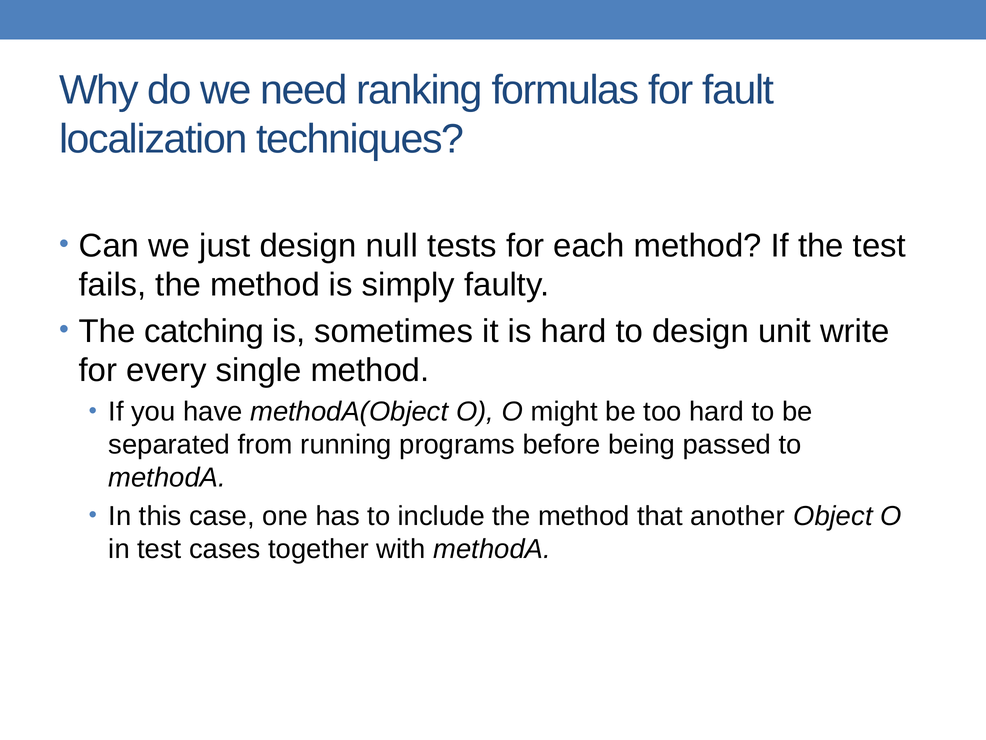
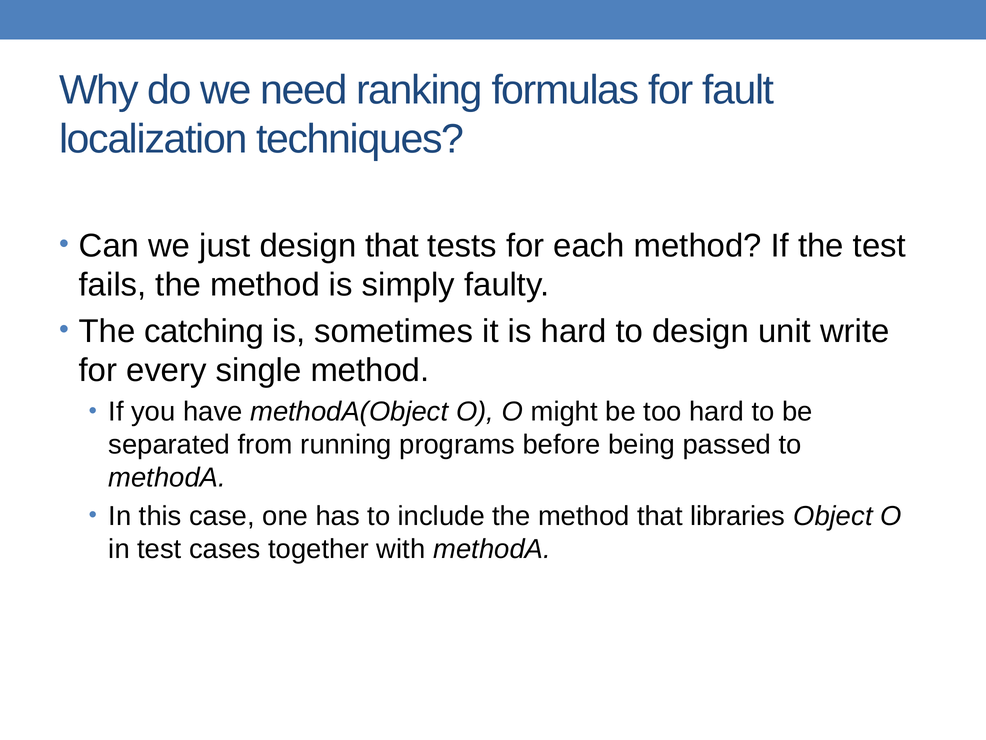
design null: null -> that
another: another -> libraries
